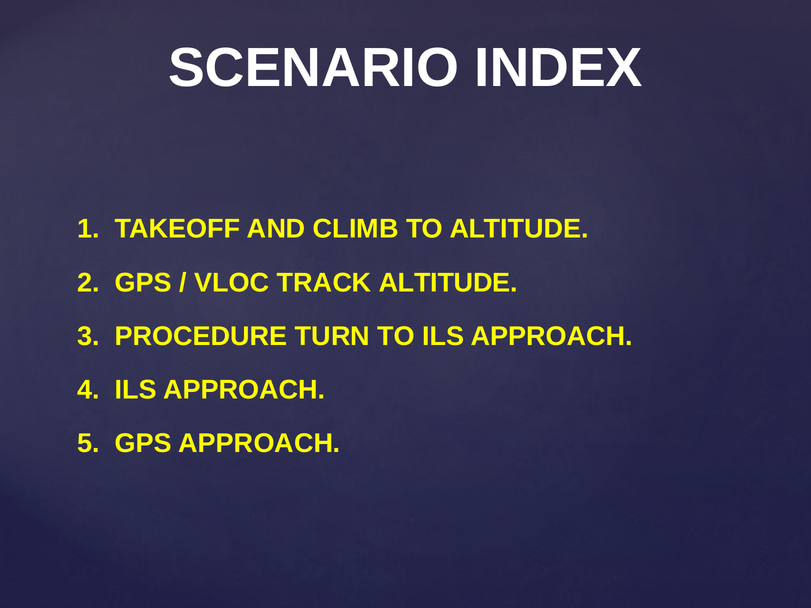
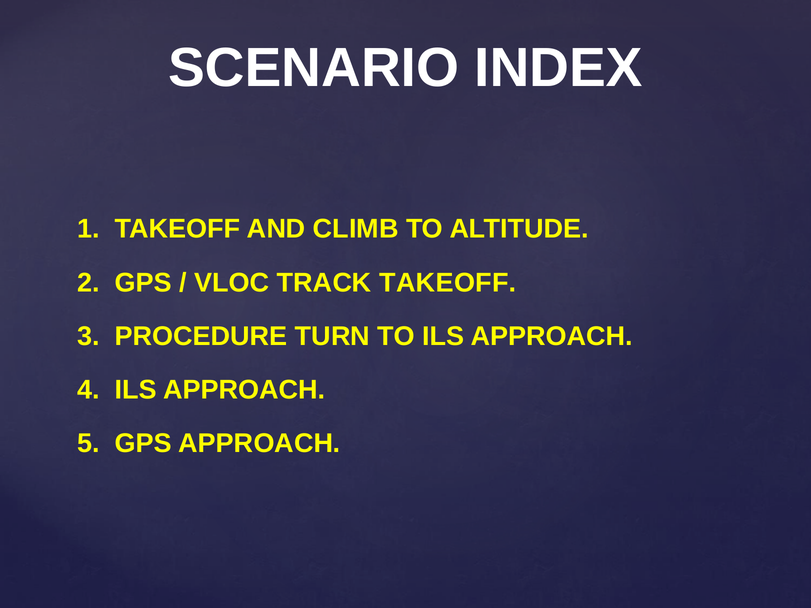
TRACK ALTITUDE: ALTITUDE -> TAKEOFF
